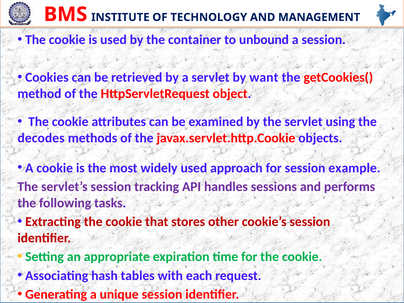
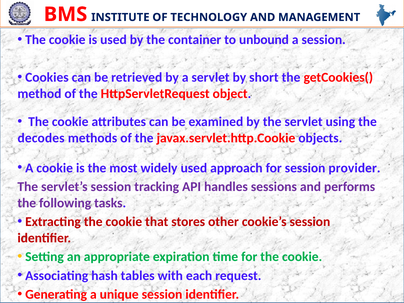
want: want -> short
example: example -> provider
